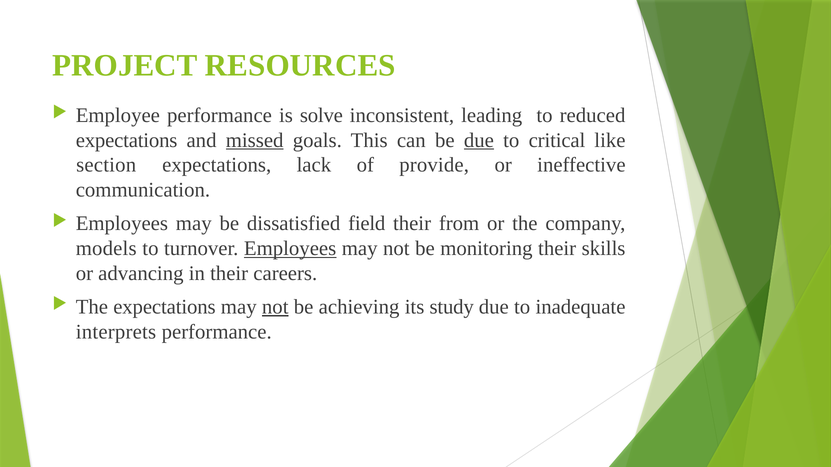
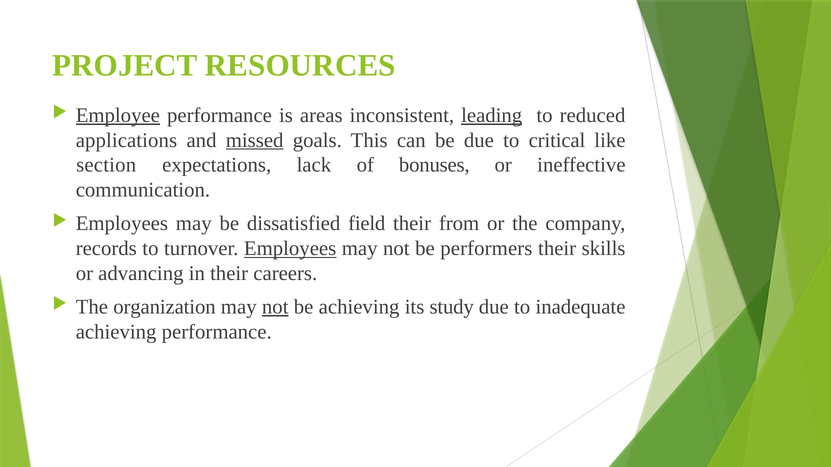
Employee underline: none -> present
solve: solve -> areas
leading underline: none -> present
expectations at (127, 140): expectations -> applications
due at (479, 140) underline: present -> none
provide: provide -> bonuses
models: models -> records
monitoring: monitoring -> performers
The expectations: expectations -> organization
interprets at (116, 332): interprets -> achieving
